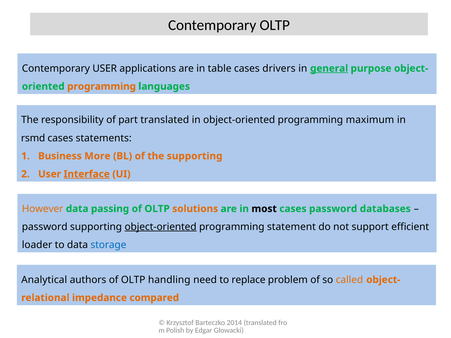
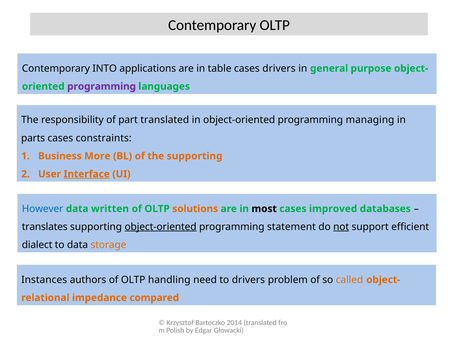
Contemporary USER: USER -> INTO
general underline: present -> none
programming at (102, 86) colour: orange -> purple
maximum: maximum -> managing
rsmd: rsmd -> parts
statements: statements -> constraints
However colour: orange -> blue
passing: passing -> written
cases password: password -> improved
password at (45, 227): password -> translates
not underline: none -> present
loader: loader -> dialect
storage colour: blue -> orange
Analytical: Analytical -> Instances
to replace: replace -> drivers
